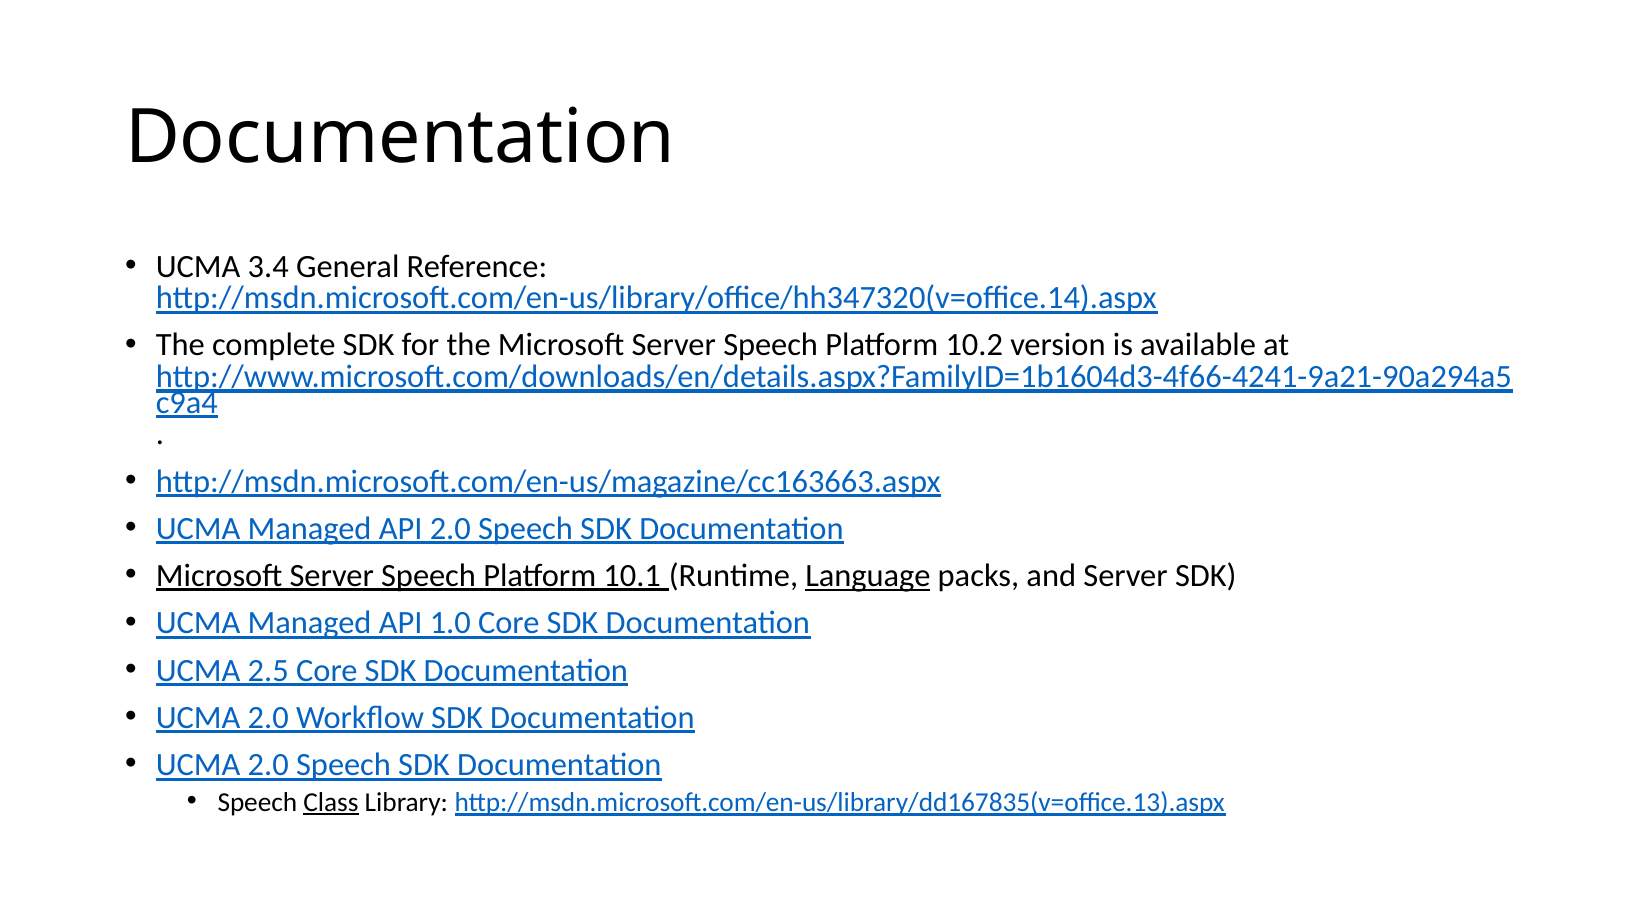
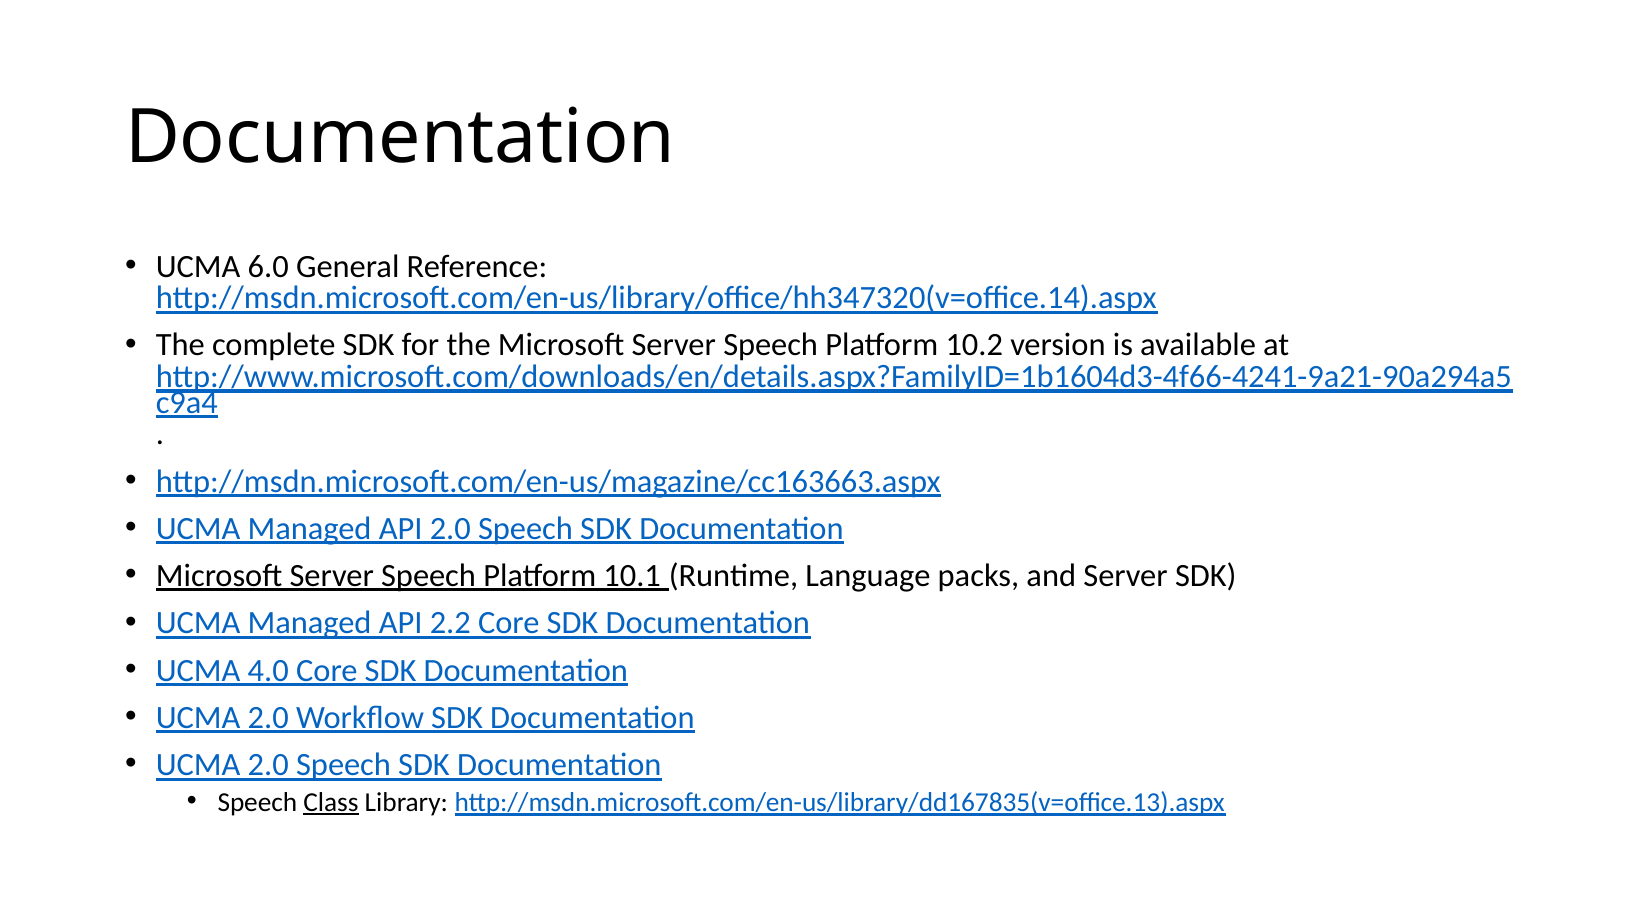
3.4: 3.4 -> 6.0
Language underline: present -> none
1.0: 1.0 -> 2.2
2.5: 2.5 -> 4.0
